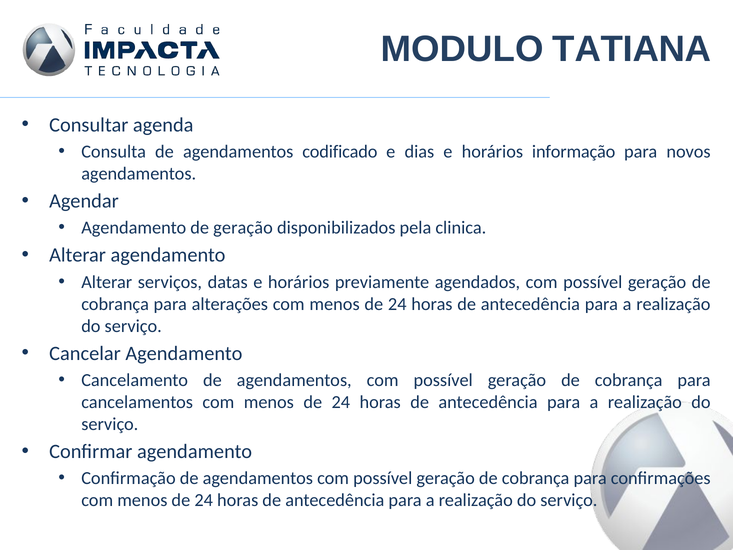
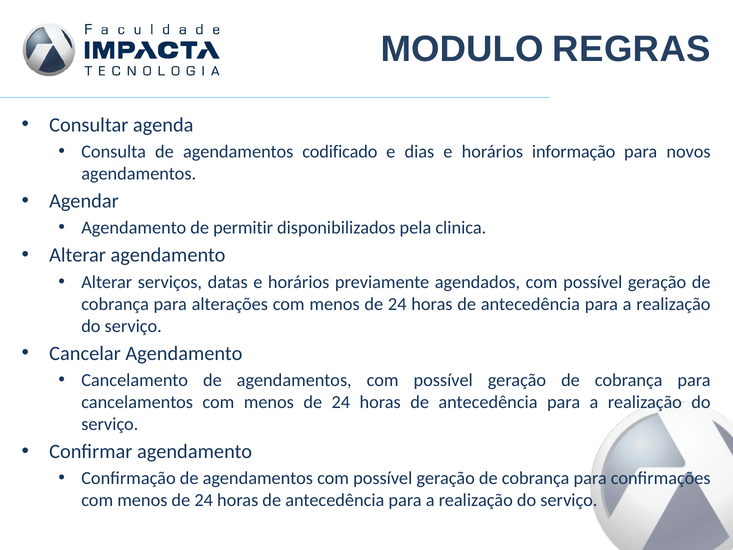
TATIANA: TATIANA -> REGRAS
de geração: geração -> permitir
